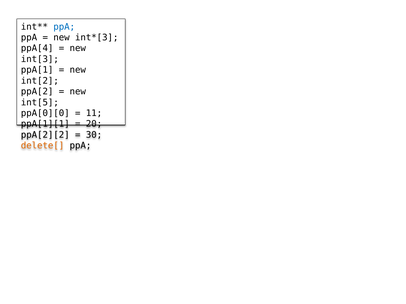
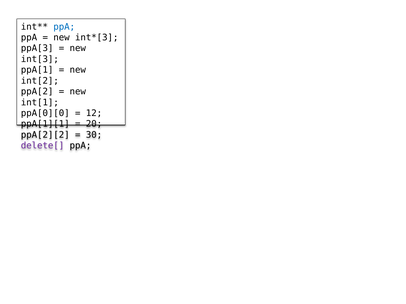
ppA[4: ppA[4 -> ppA[3
int[5: int[5 -> int[1
11: 11 -> 12
delete[ colour: orange -> purple
